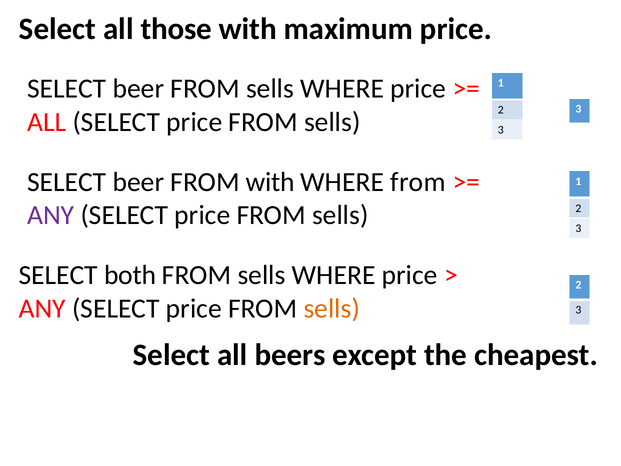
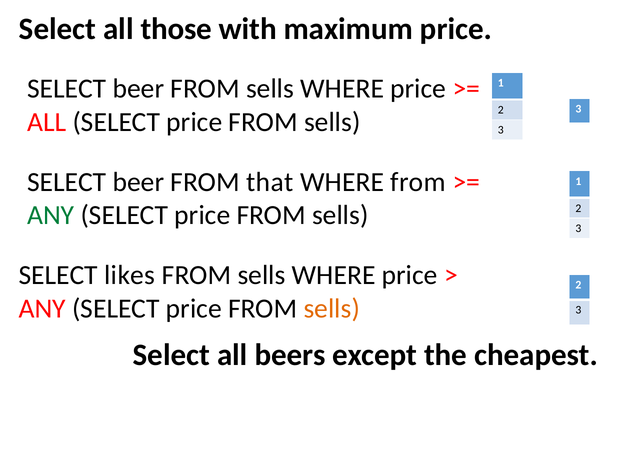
FROM with: with -> that
ANY at (51, 215) colour: purple -> green
both: both -> likes
